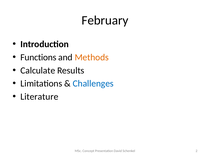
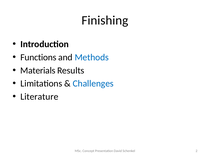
February: February -> Finishing
Methods colour: orange -> blue
Calculate: Calculate -> Materials
